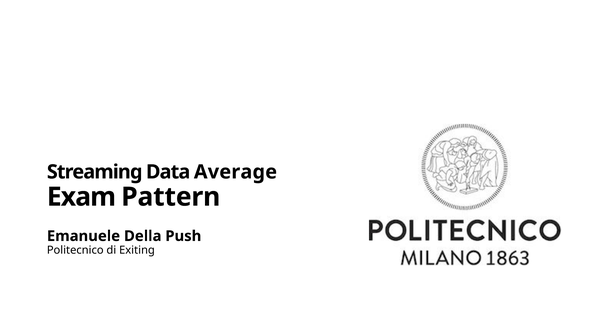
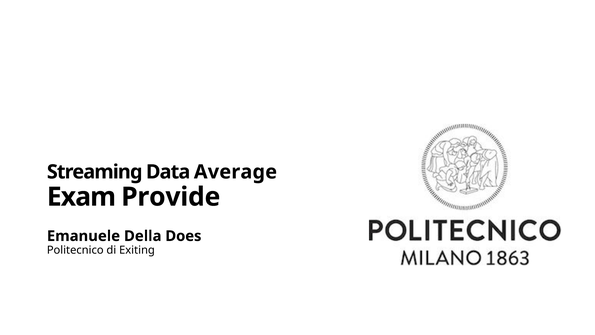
Pattern: Pattern -> Provide
Push: Push -> Does
